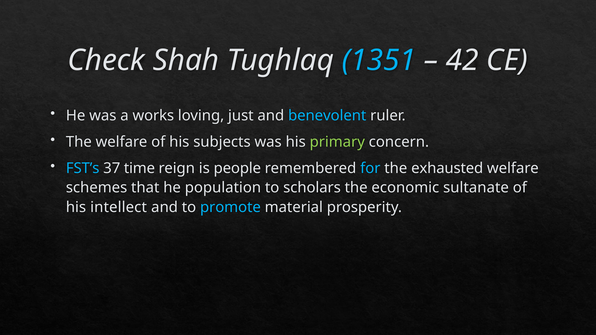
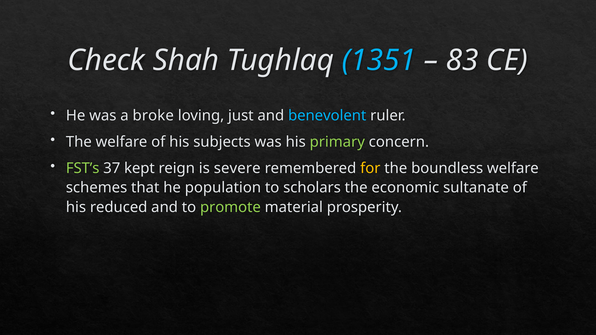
42: 42 -> 83
works: works -> broke
FST’s colour: light blue -> light green
time: time -> kept
people: people -> severe
for colour: light blue -> yellow
exhausted: exhausted -> boundless
intellect: intellect -> reduced
promote colour: light blue -> light green
